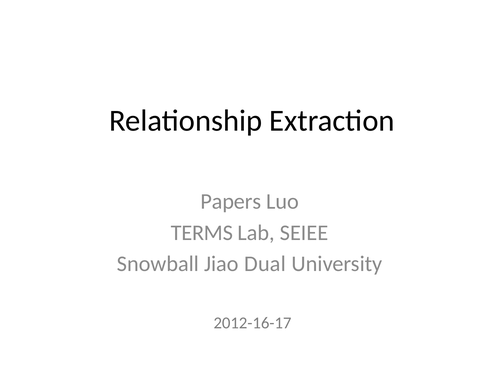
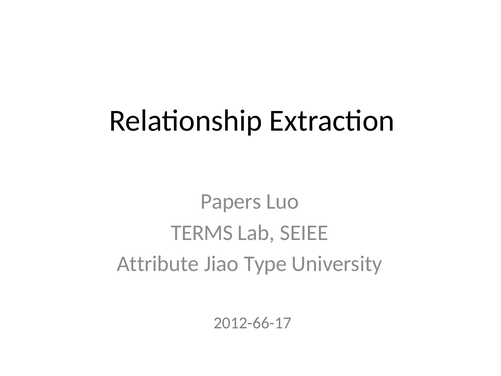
Snowball: Snowball -> Attribute
Dual: Dual -> Type
2012-16-17: 2012-16-17 -> 2012-66-17
